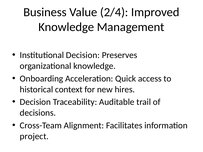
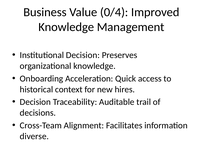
2/4: 2/4 -> 0/4
project: project -> diverse
